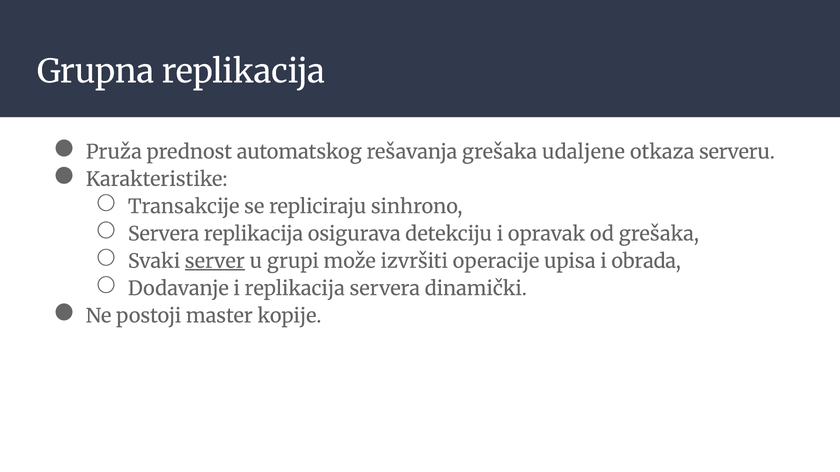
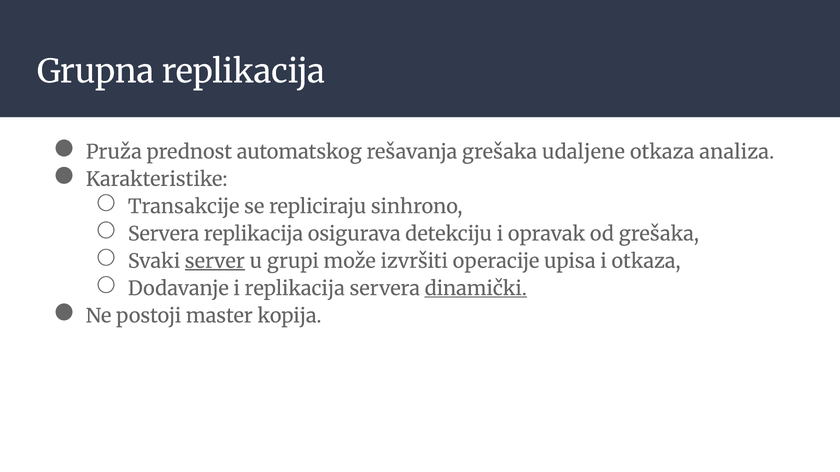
serveru: serveru -> analiza
i obrada: obrada -> otkaza
dinamički underline: none -> present
kopije: kopije -> kopija
